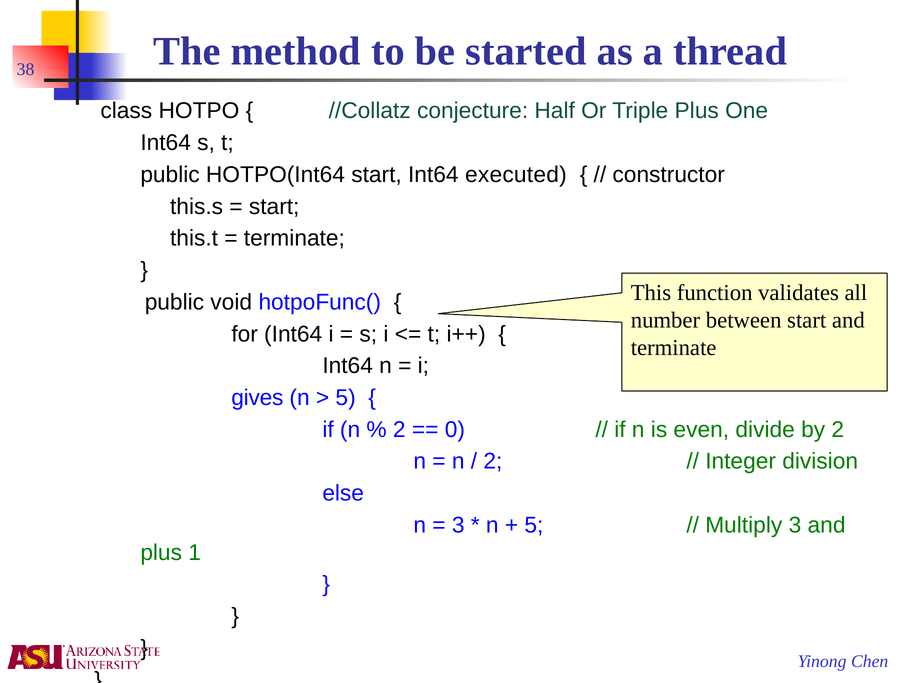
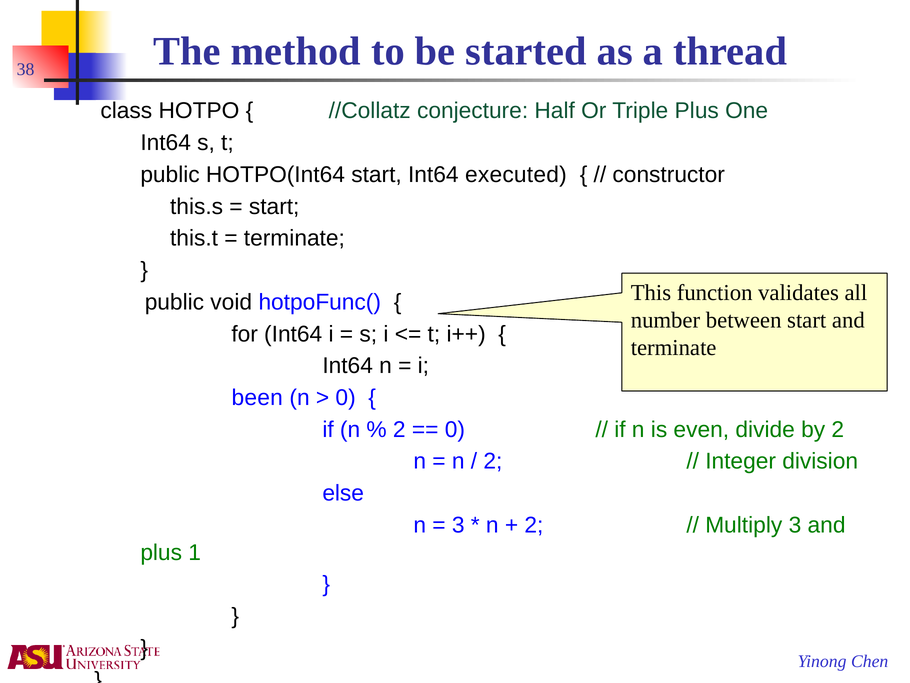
gives: gives -> been
5 at (346, 397): 5 -> 0
5 at (534, 525): 5 -> 2
